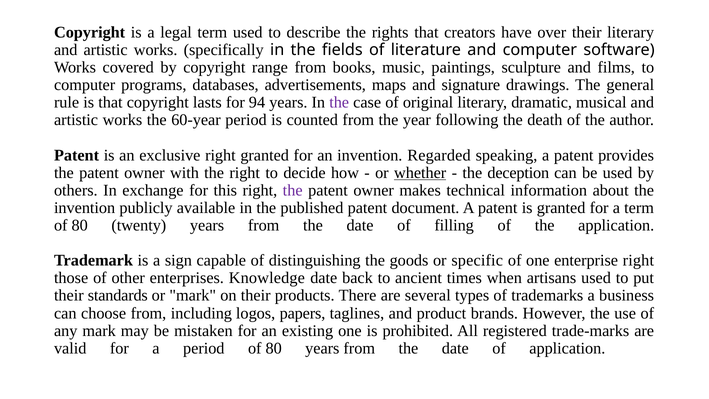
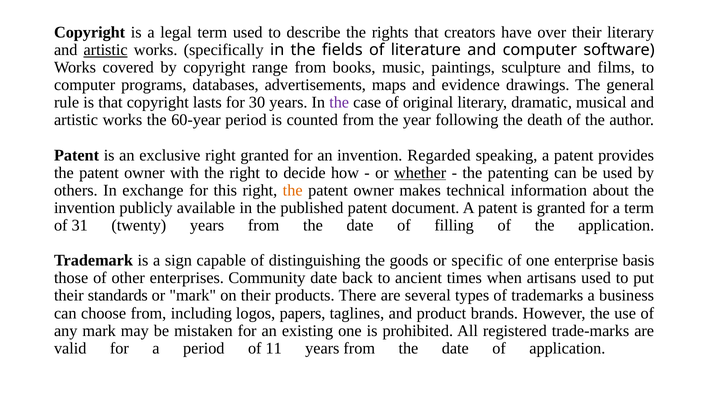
artistic at (106, 50) underline: none -> present
signature: signature -> evidence
94: 94 -> 30
deception: deception -> patenting
the at (293, 190) colour: purple -> orange
80 at (80, 225): 80 -> 31
enterprise right: right -> basis
Knowledge: Knowledge -> Community
period of 80: 80 -> 11
